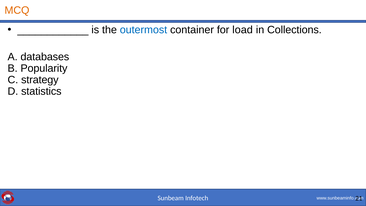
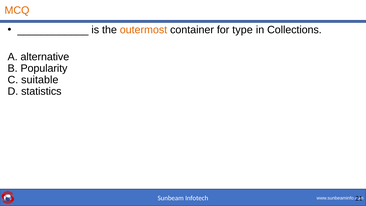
outermost colour: blue -> orange
load: load -> type
databases: databases -> alternative
strategy: strategy -> suitable
